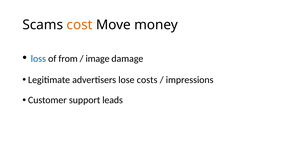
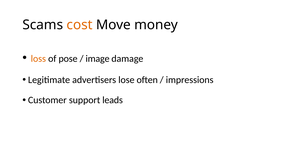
loss colour: blue -> orange
from: from -> pose
costs: costs -> often
